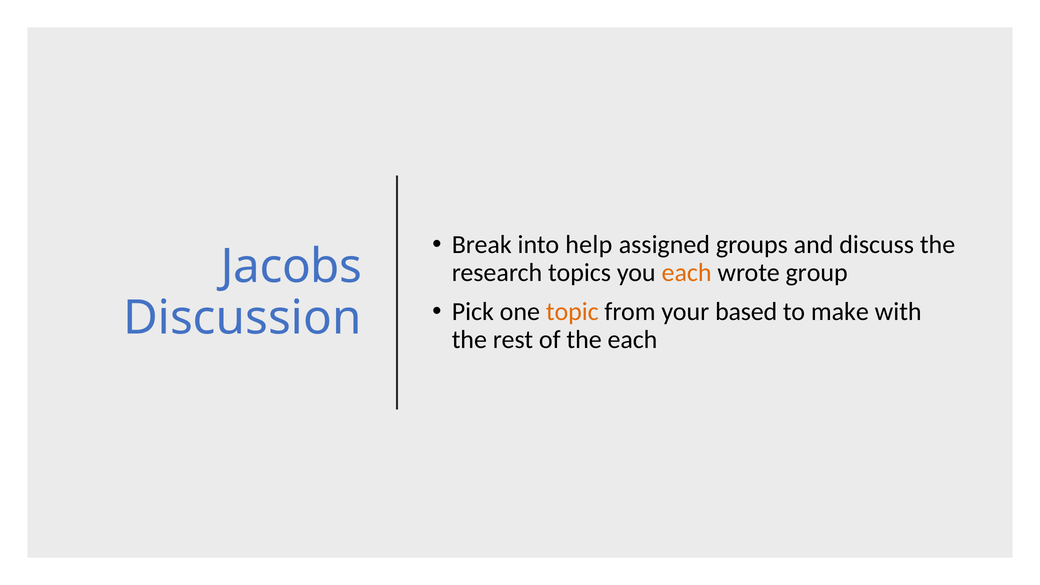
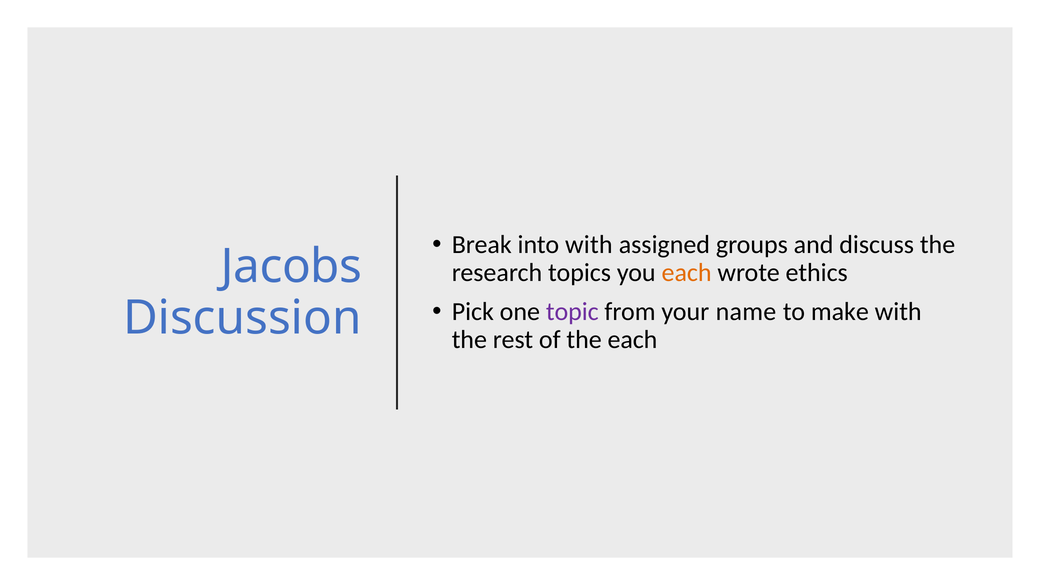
into help: help -> with
group: group -> ethics
topic colour: orange -> purple
based: based -> name
